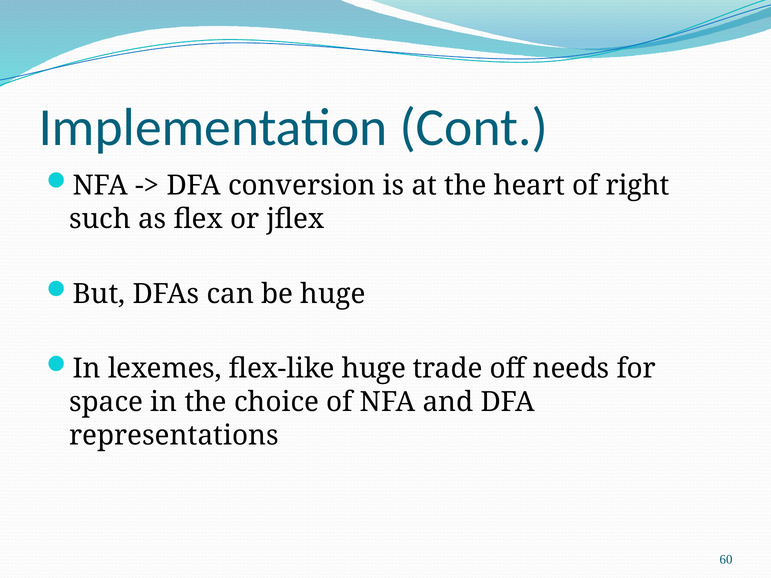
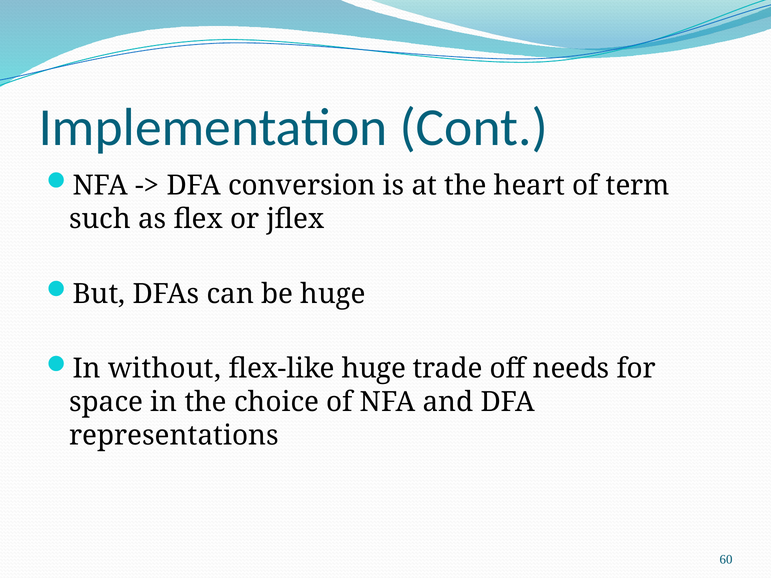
right: right -> term
lexemes: lexemes -> without
